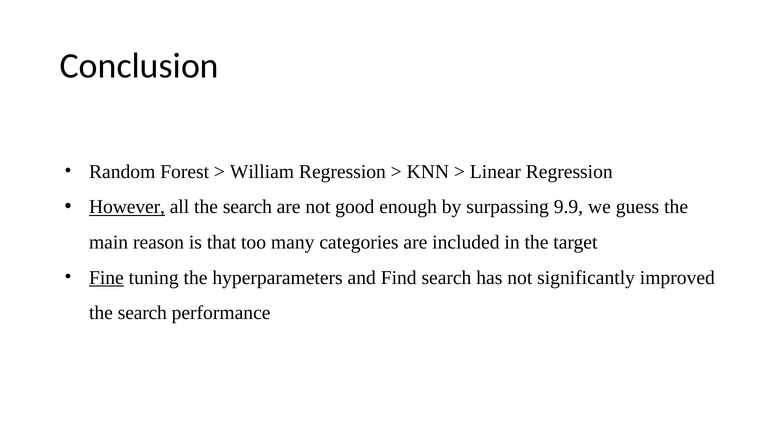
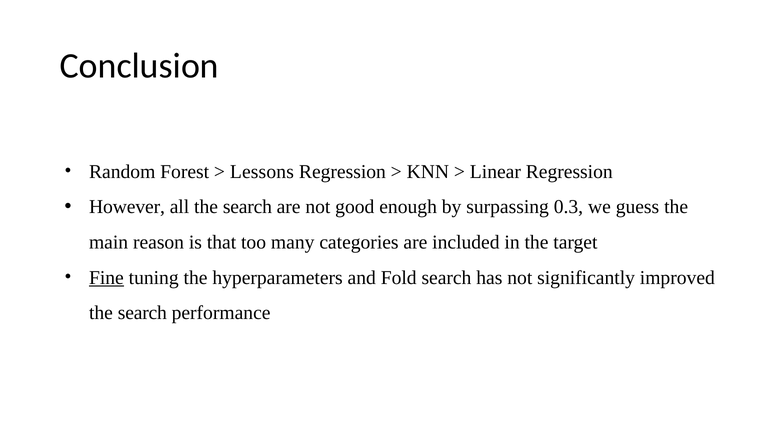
William: William -> Lessons
However underline: present -> none
9.9: 9.9 -> 0.3
Find: Find -> Fold
